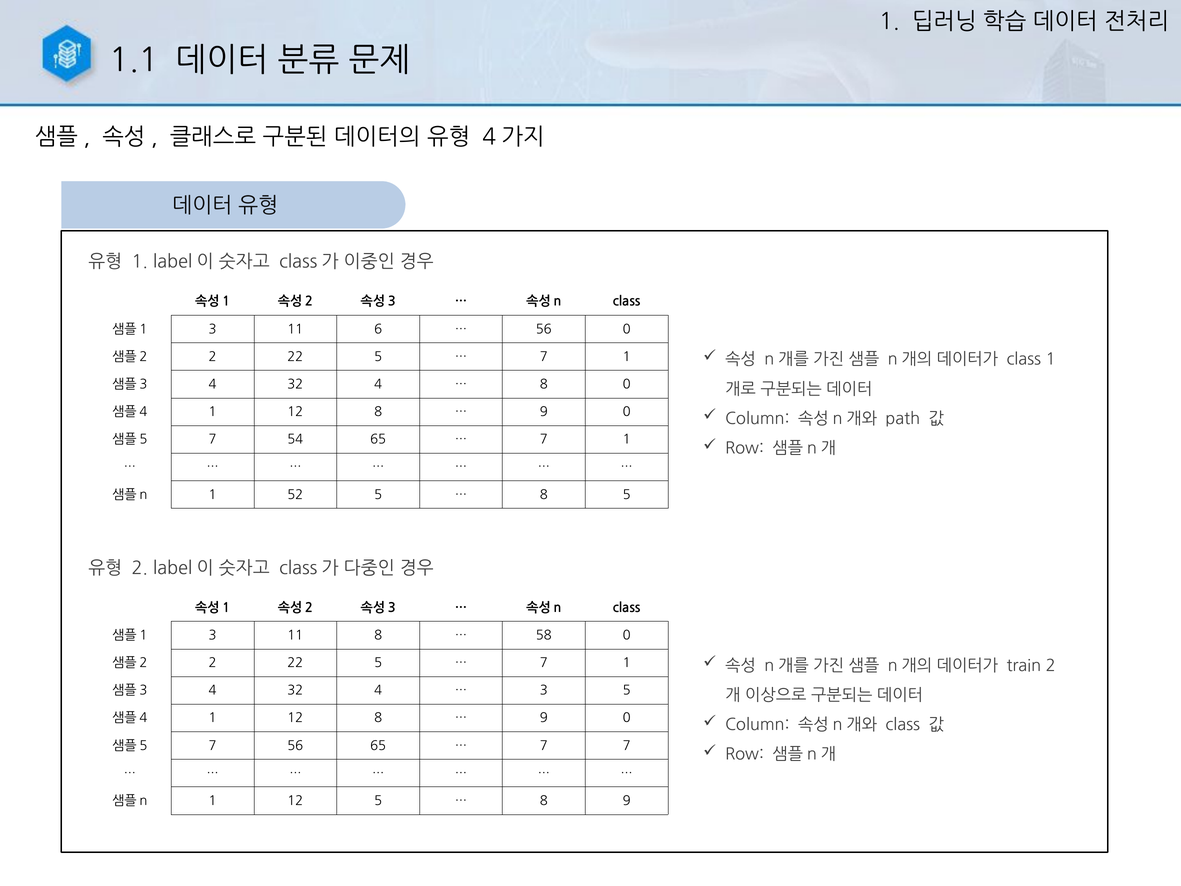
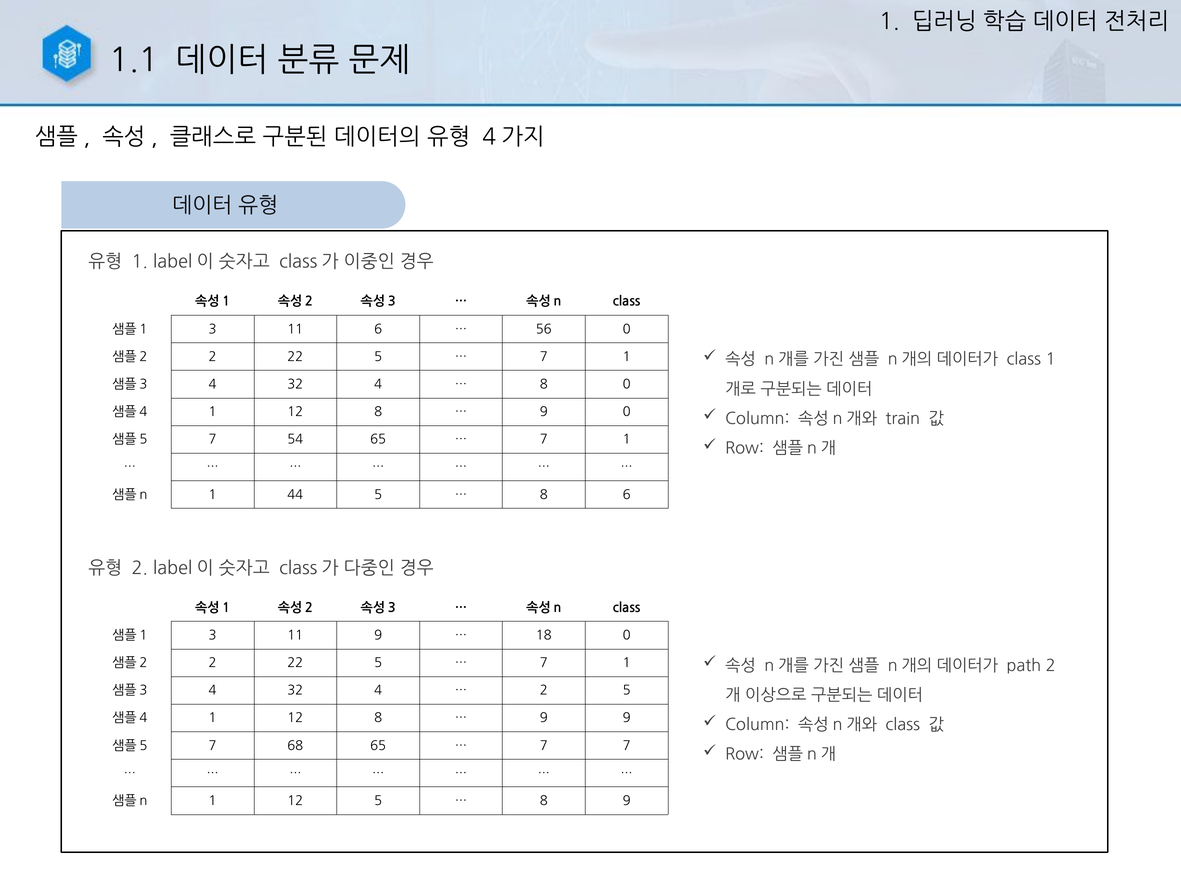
path: path -> train
52: 52 -> 44
8 5: 5 -> 6
11 8: 8 -> 9
58: 58 -> 18
train: train -> path
3 at (544, 690): 3 -> 2
0 at (627, 718): 0 -> 9
7 56: 56 -> 68
